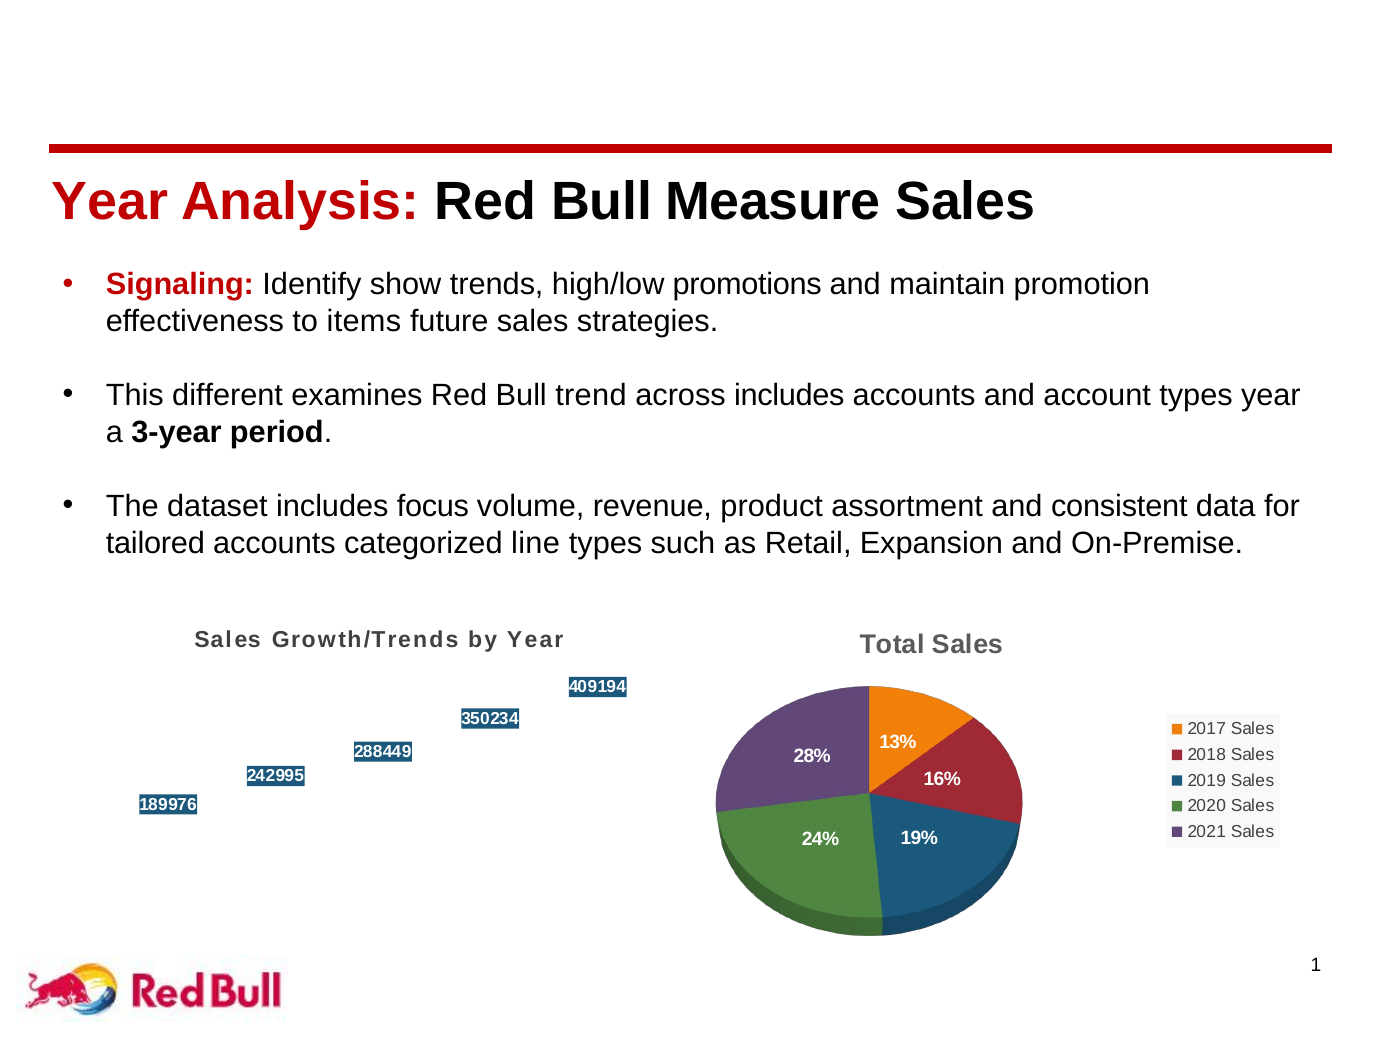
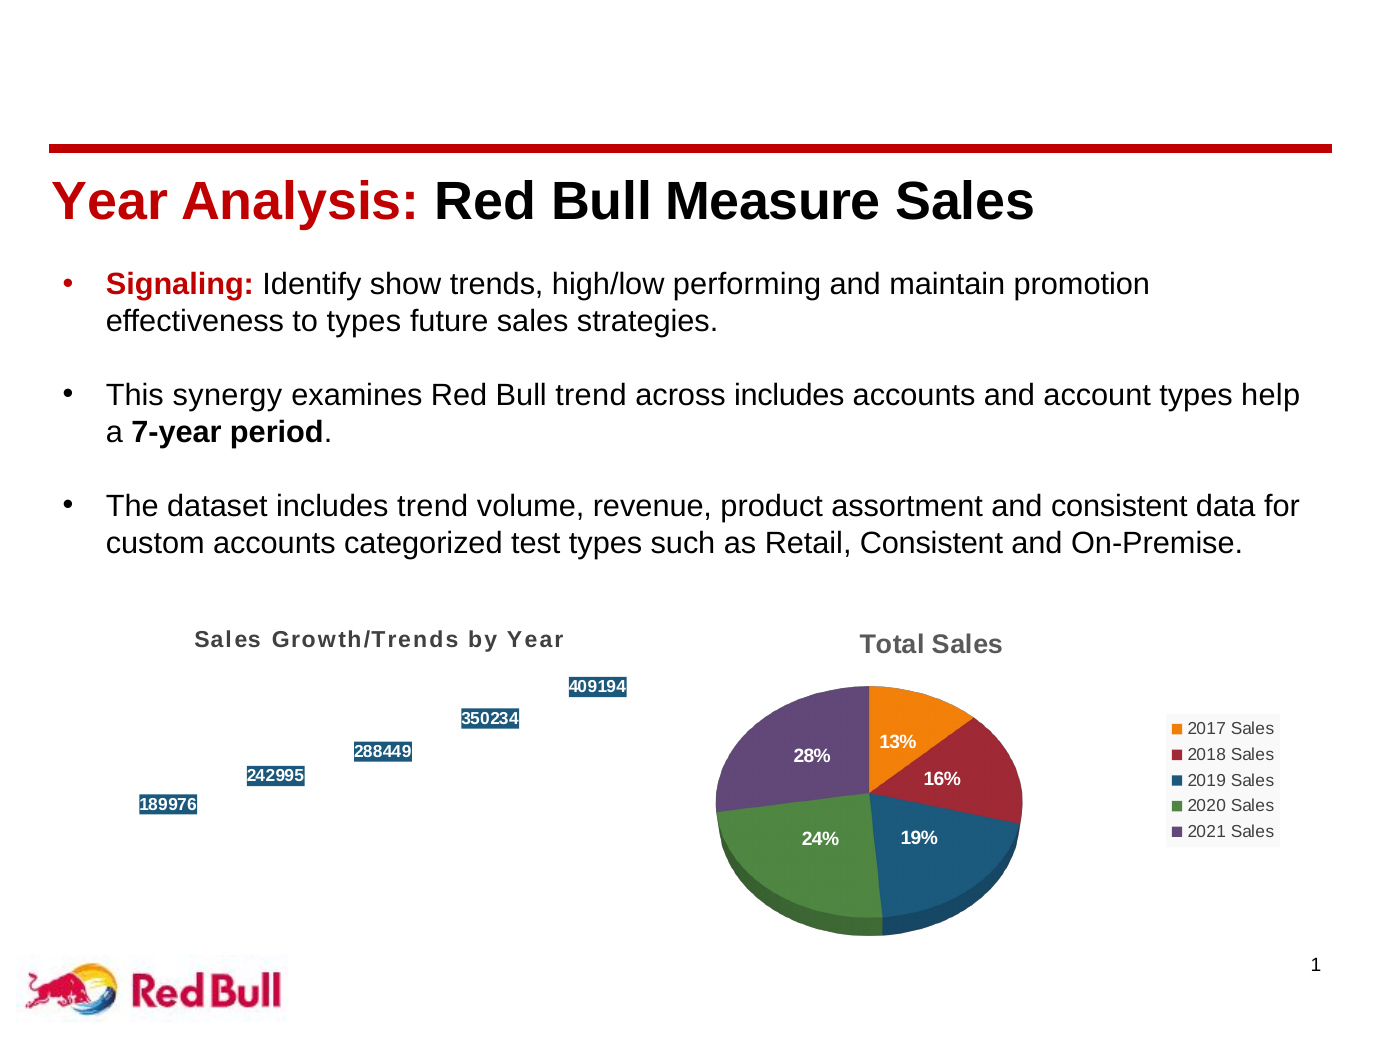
promotions: promotions -> performing
to items: items -> types
different: different -> synergy
types year: year -> help
3-year: 3-year -> 7-year
includes focus: focus -> trend
tailored: tailored -> custom
line: line -> test
Retail Expansion: Expansion -> Consistent
